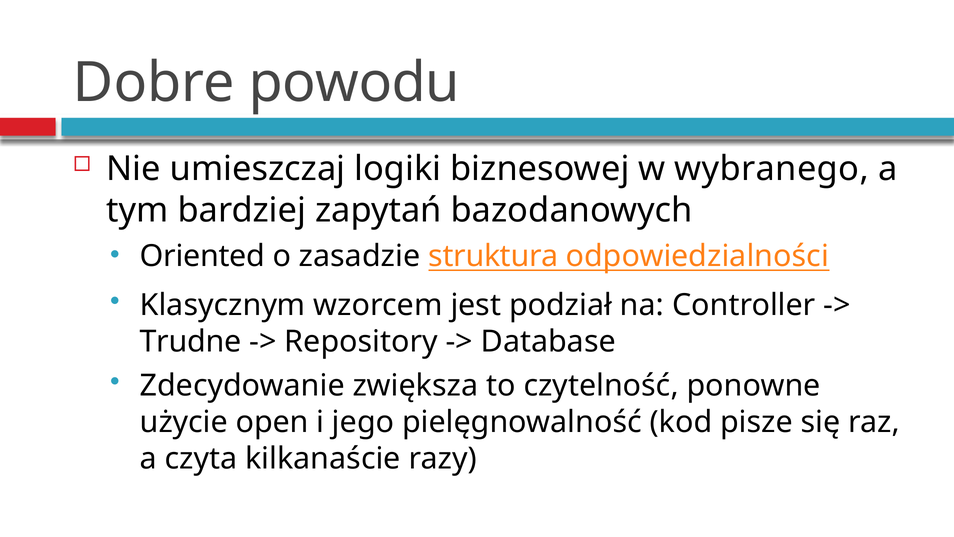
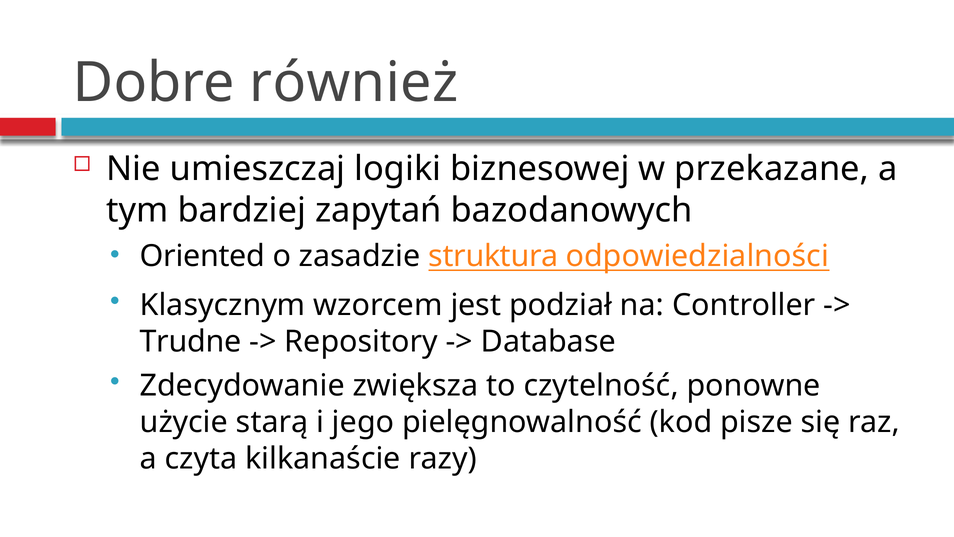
powodu: powodu -> również
wybranego: wybranego -> przekazane
open: open -> starą
